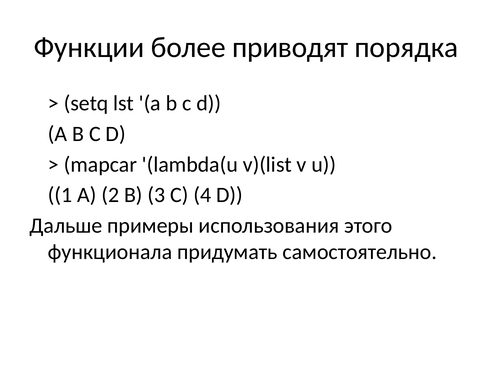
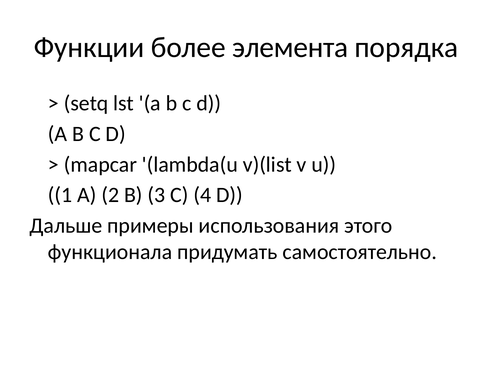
приводят: приводят -> элемента
